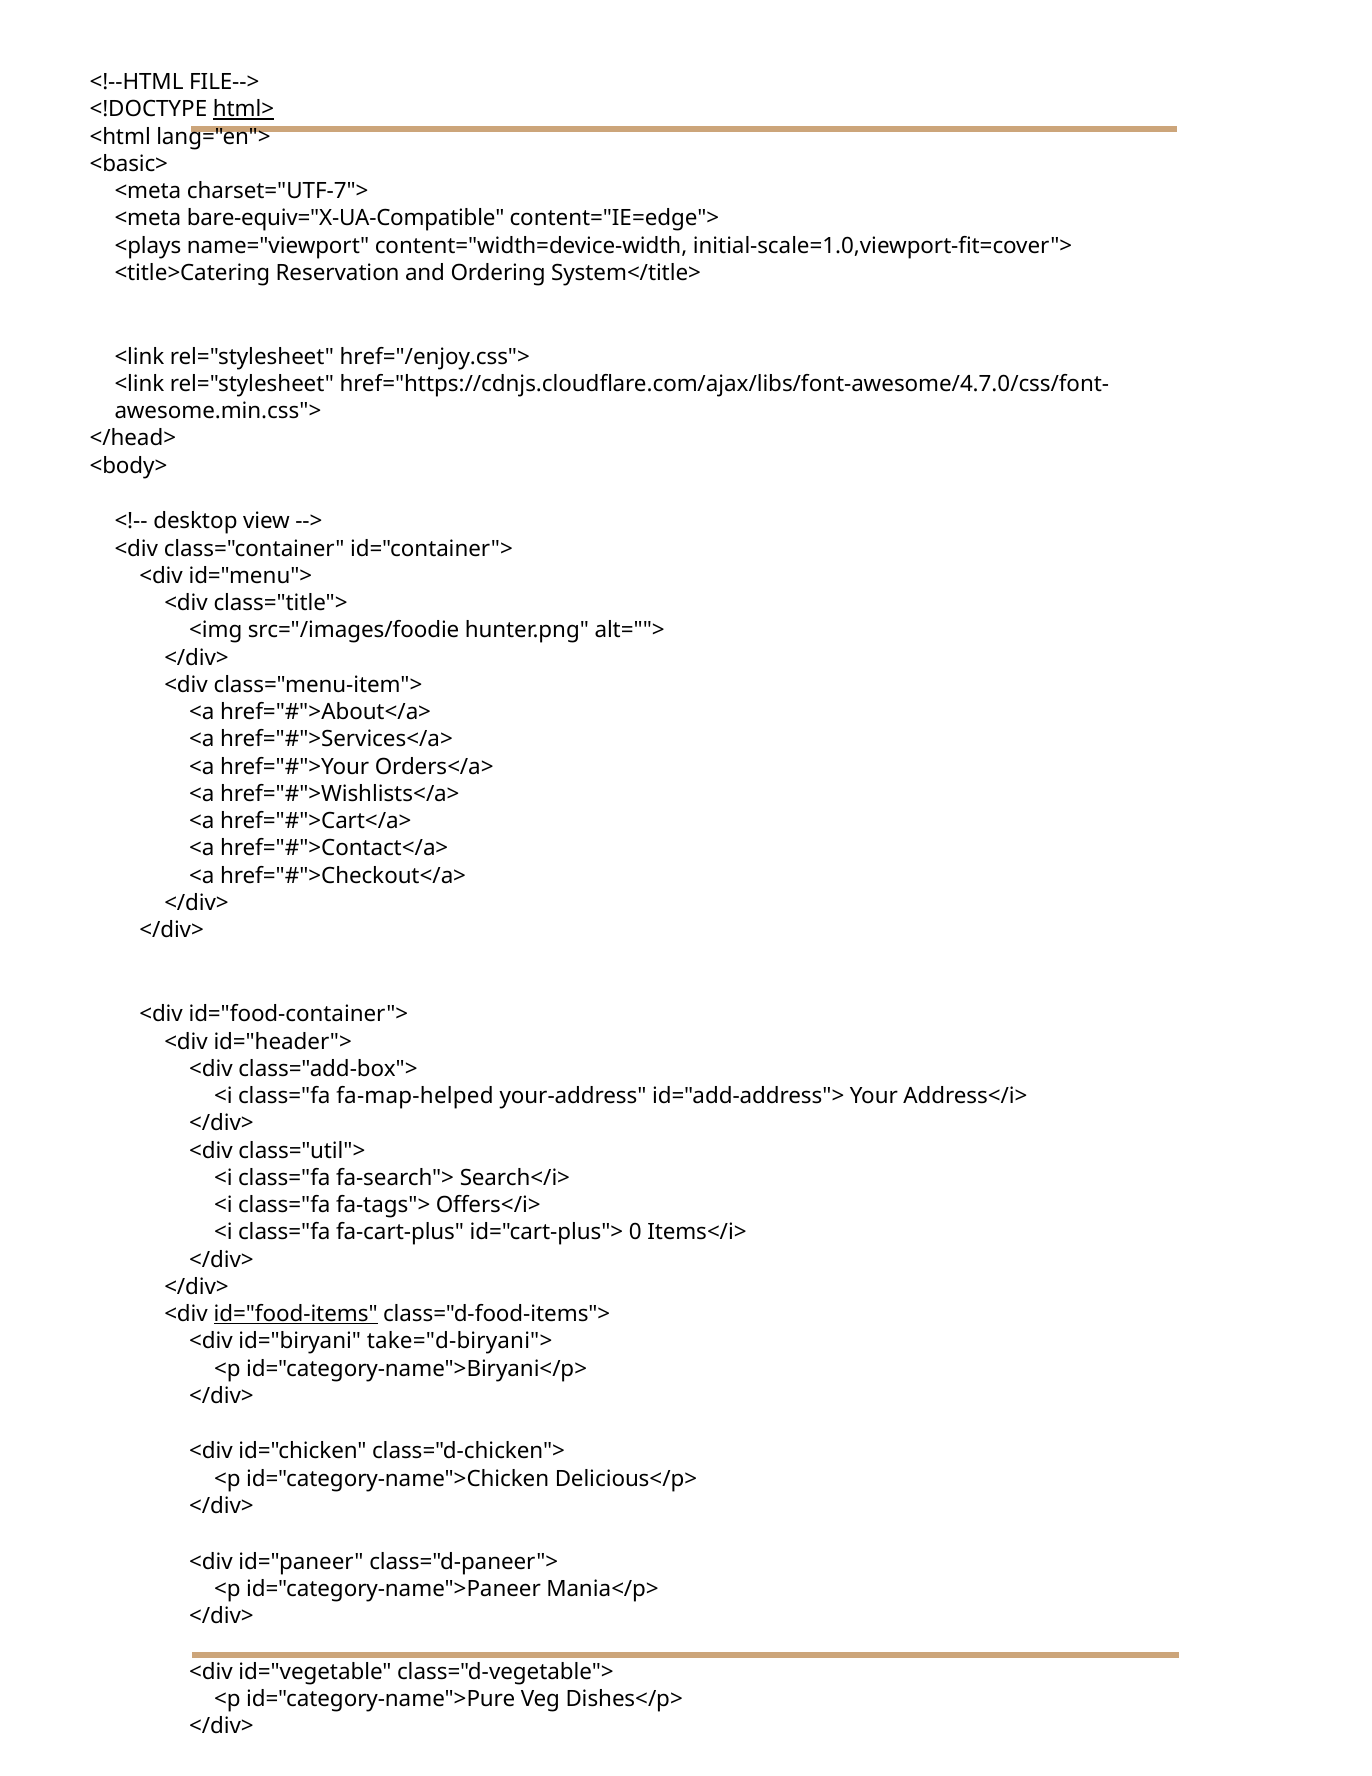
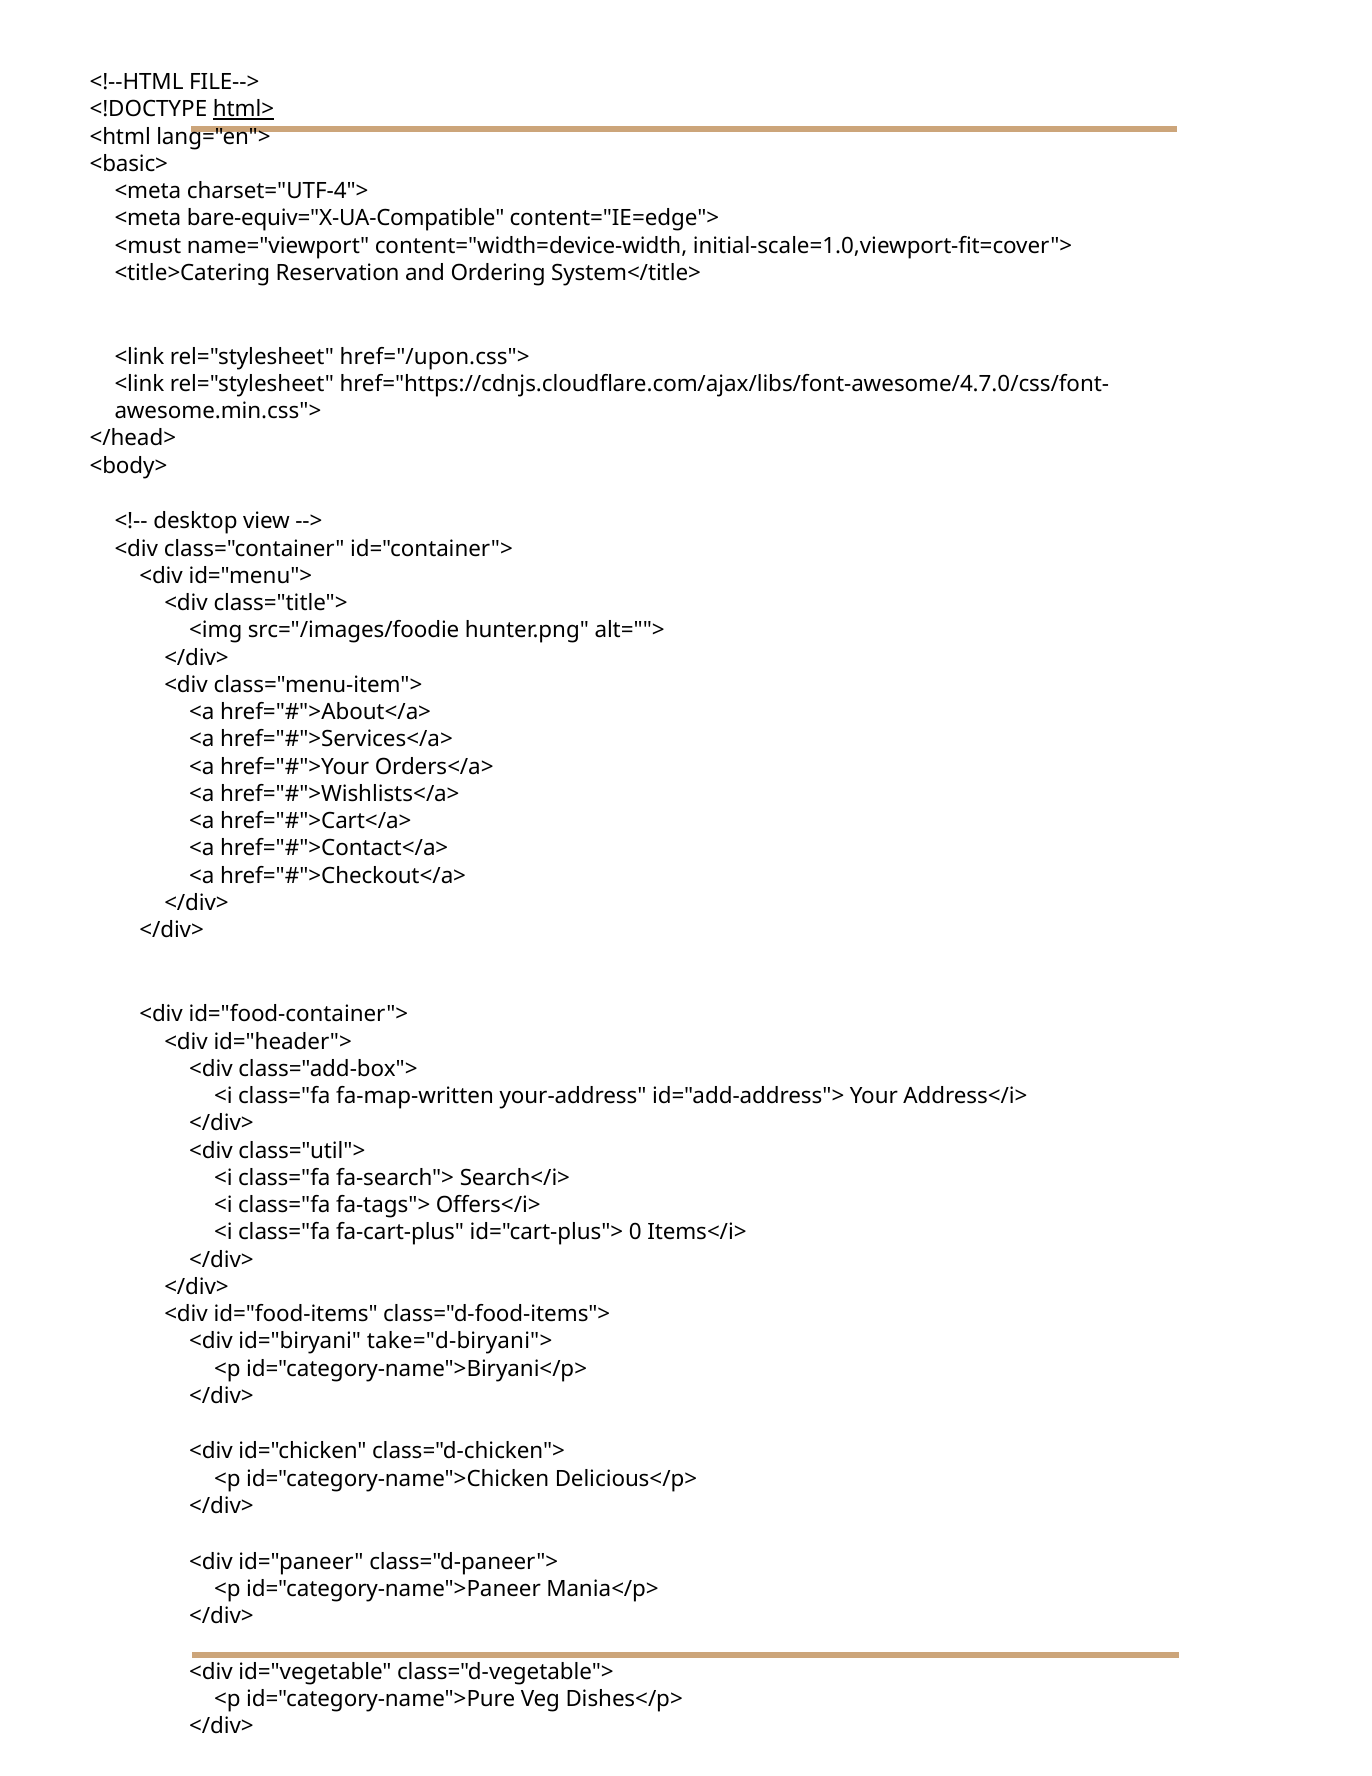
charset="UTF-7">: charset="UTF-7"> -> charset="UTF-4">
<plays: <plays -> <must
href="/enjoy.css">: href="/enjoy.css"> -> href="/upon.css">
fa-map-helped: fa-map-helped -> fa-map-written
id="food-items underline: present -> none
